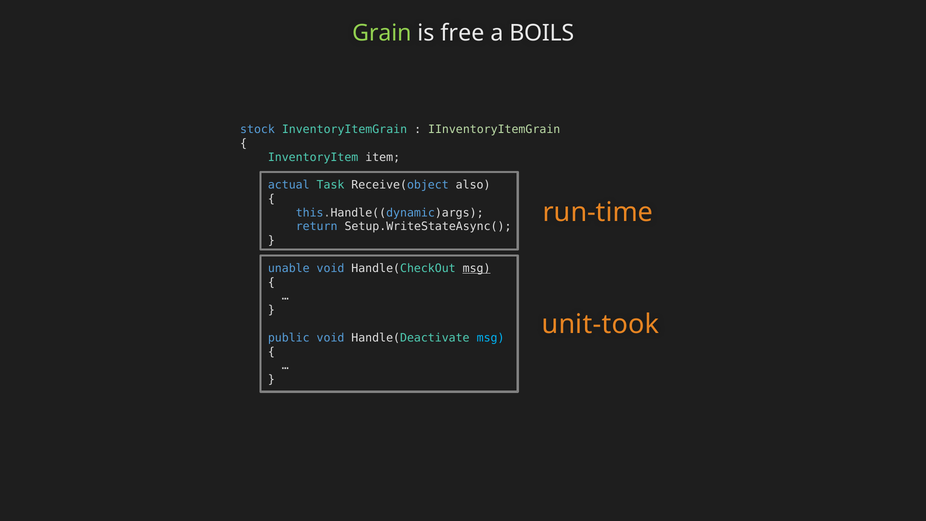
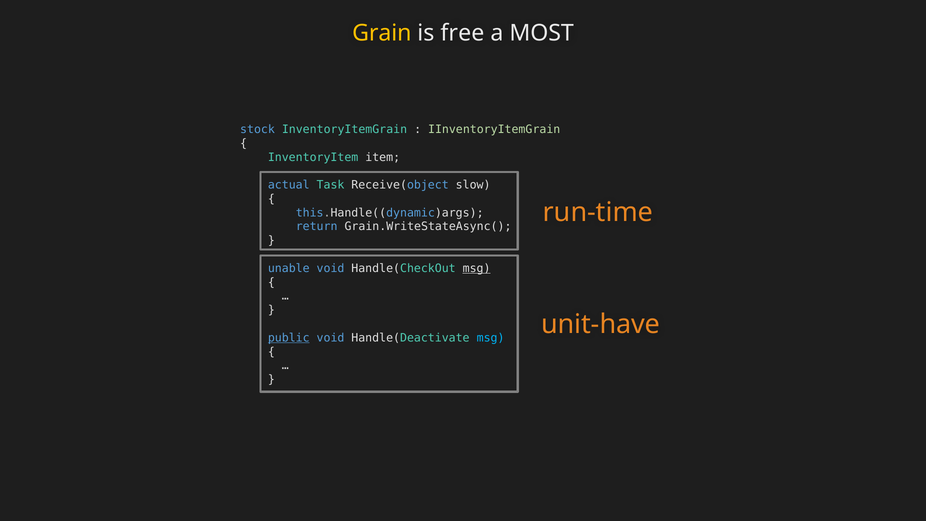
Grain colour: light green -> yellow
BOILS: BOILS -> MOST
also: also -> slow
Setup.WriteStateAsync(: Setup.WriteStateAsync( -> Grain.WriteStateAsync(
unit-took: unit-took -> unit-have
public underline: none -> present
